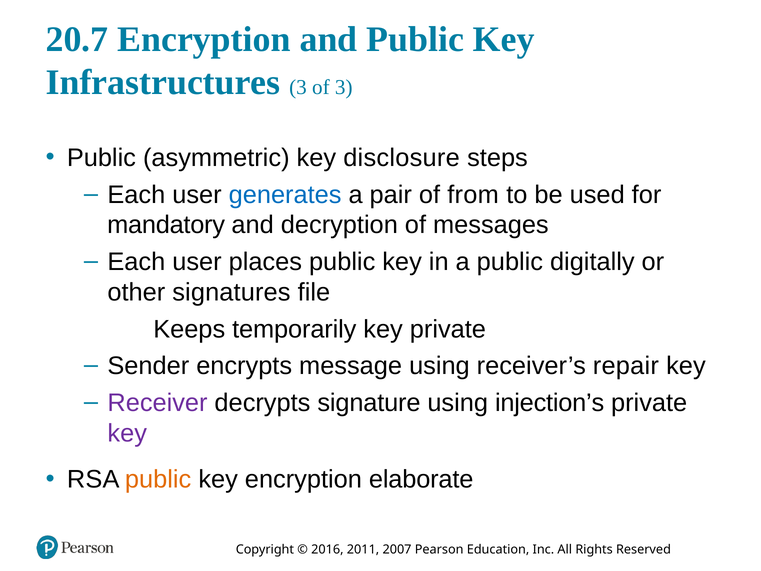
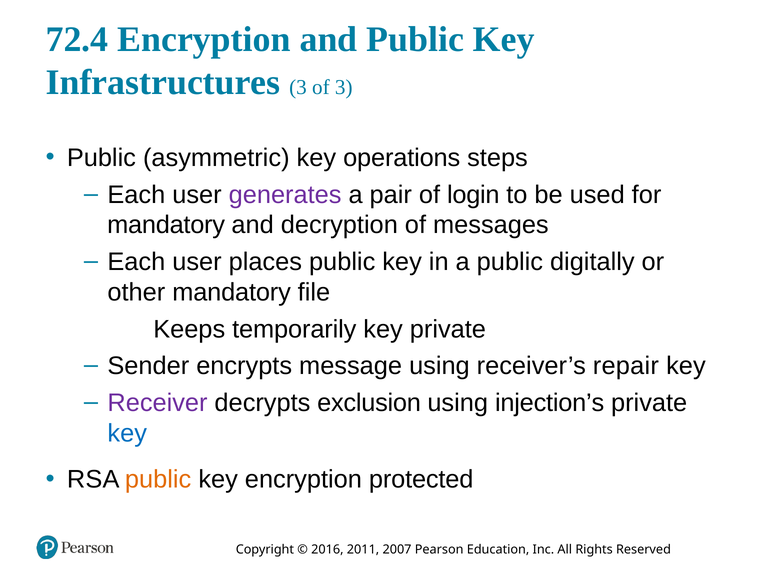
20.7: 20.7 -> 72.4
disclosure: disclosure -> operations
generates colour: blue -> purple
from: from -> login
other signatures: signatures -> mandatory
signature: signature -> exclusion
key at (127, 433) colour: purple -> blue
elaborate: elaborate -> protected
